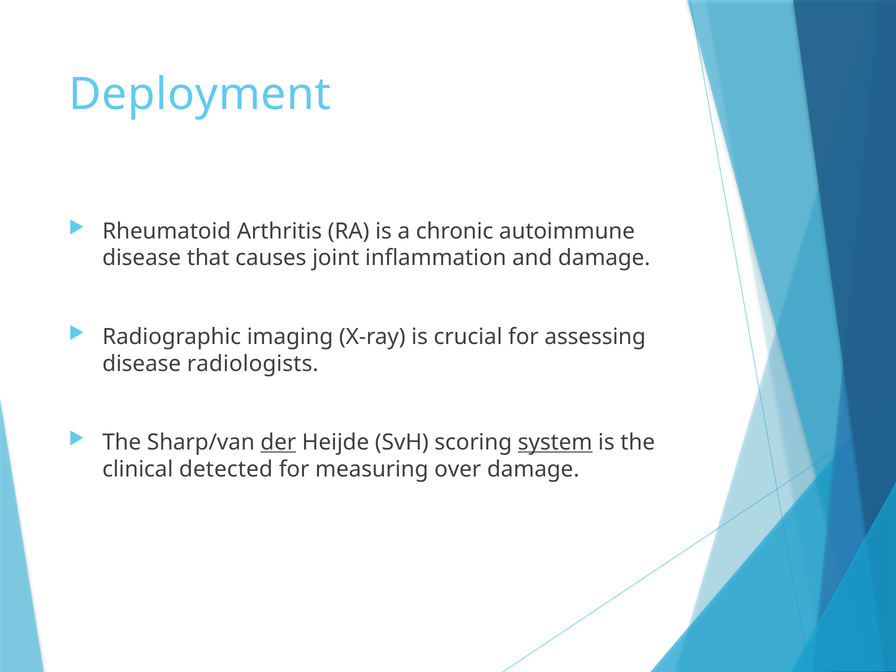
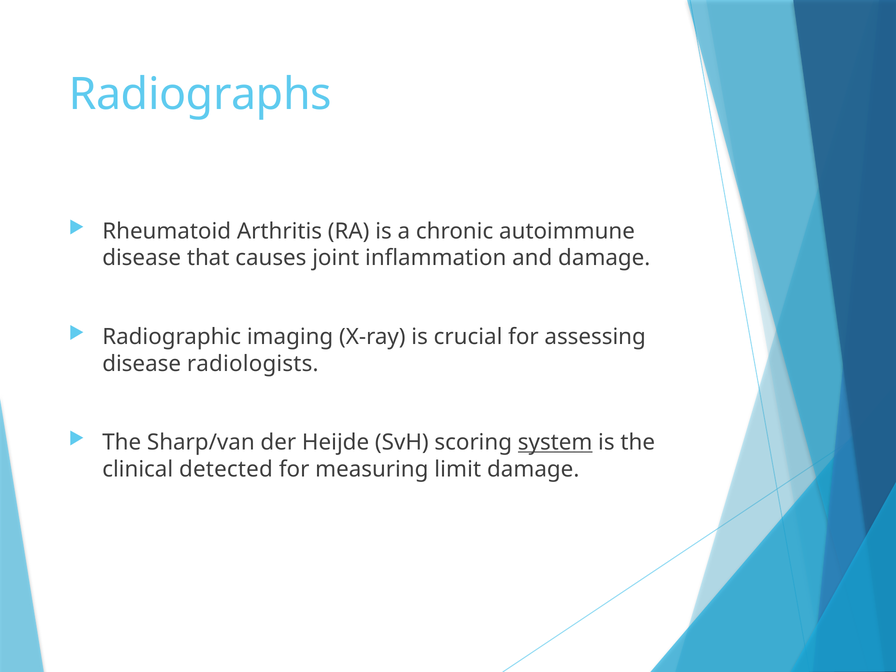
Deployment: Deployment -> Radiographs
der underline: present -> none
over: over -> limit
